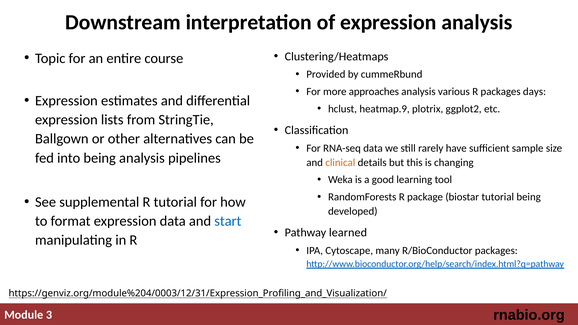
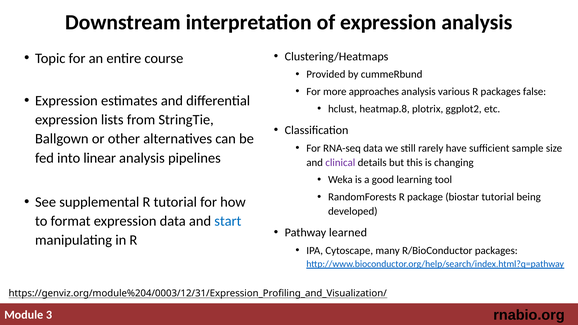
days: days -> false
heatmap.9: heatmap.9 -> heatmap.8
into being: being -> linear
clinical colour: orange -> purple
